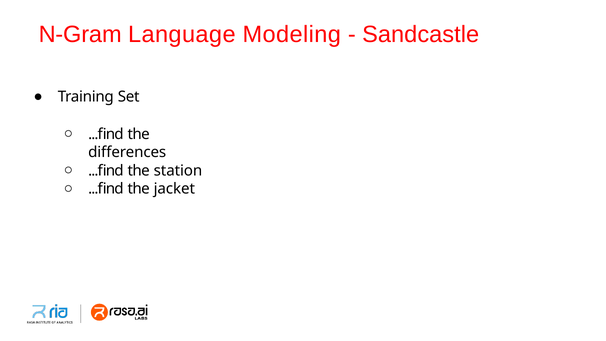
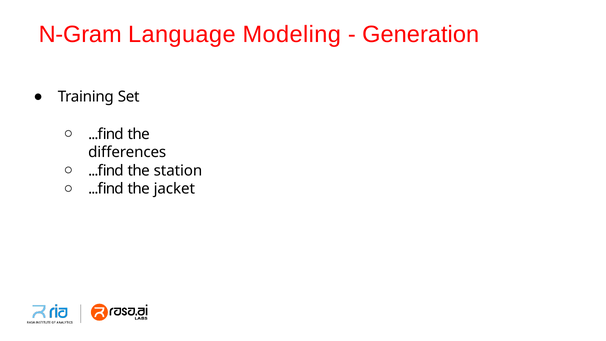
Sandcastle: Sandcastle -> Generation
